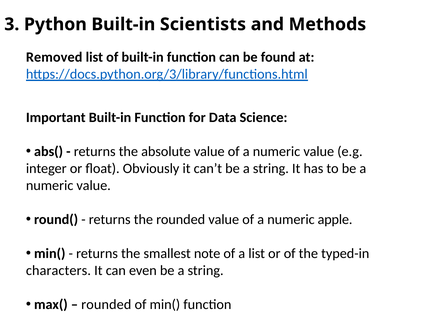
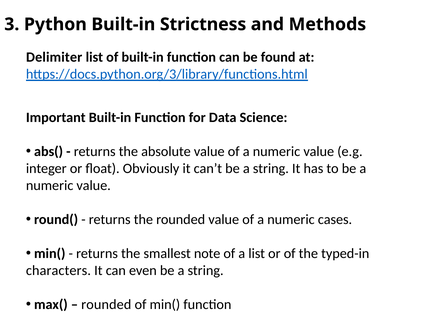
Scientists: Scientists -> Strictness
Removed: Removed -> Delimiter
apple: apple -> cases
